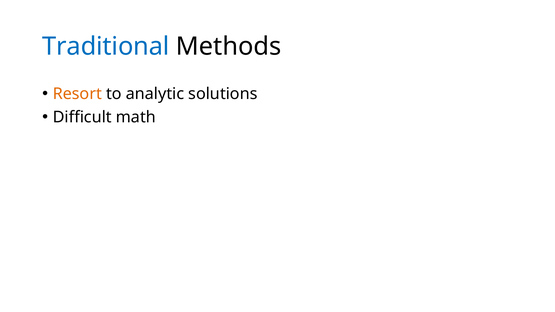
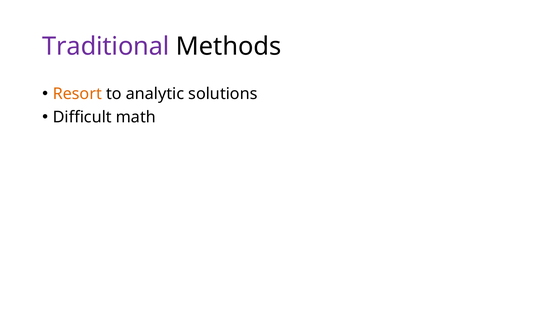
Traditional colour: blue -> purple
